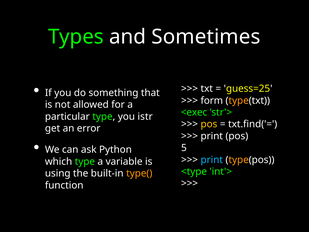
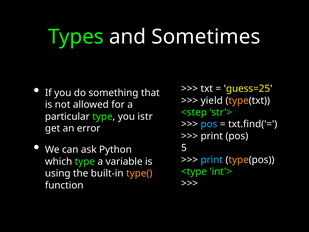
form: form -> yield
<exec: <exec -> <step
pos at (209, 124) colour: yellow -> light blue
